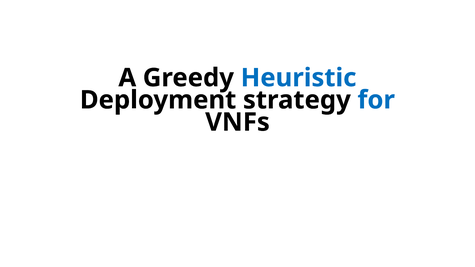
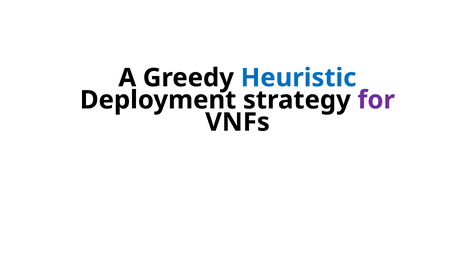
for colour: blue -> purple
